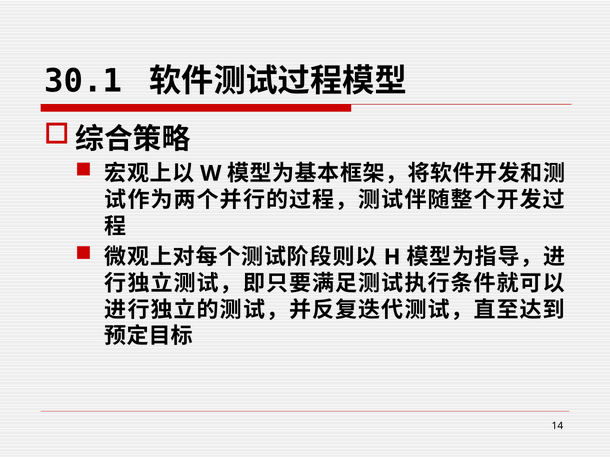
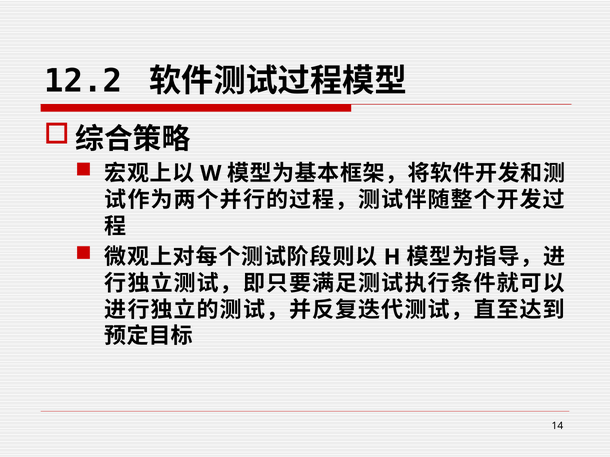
30.1: 30.1 -> 12.2
